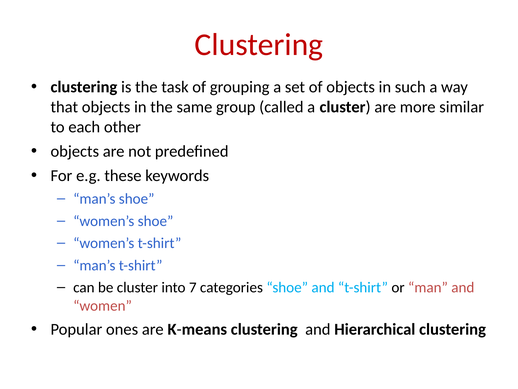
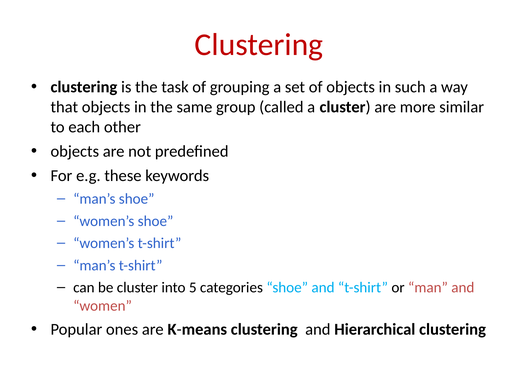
7: 7 -> 5
